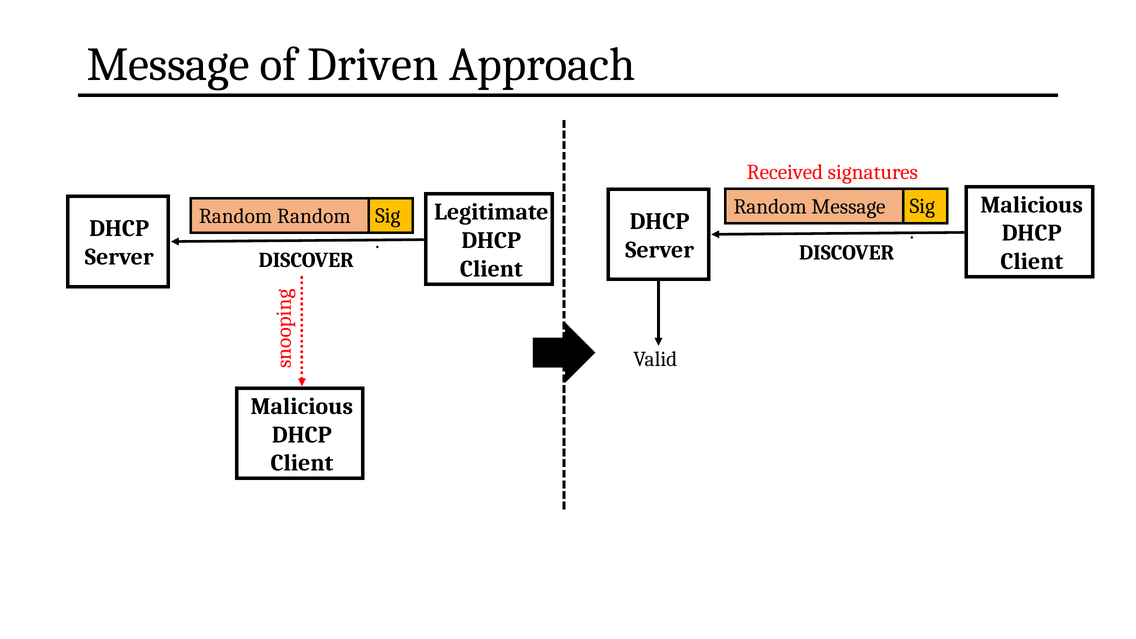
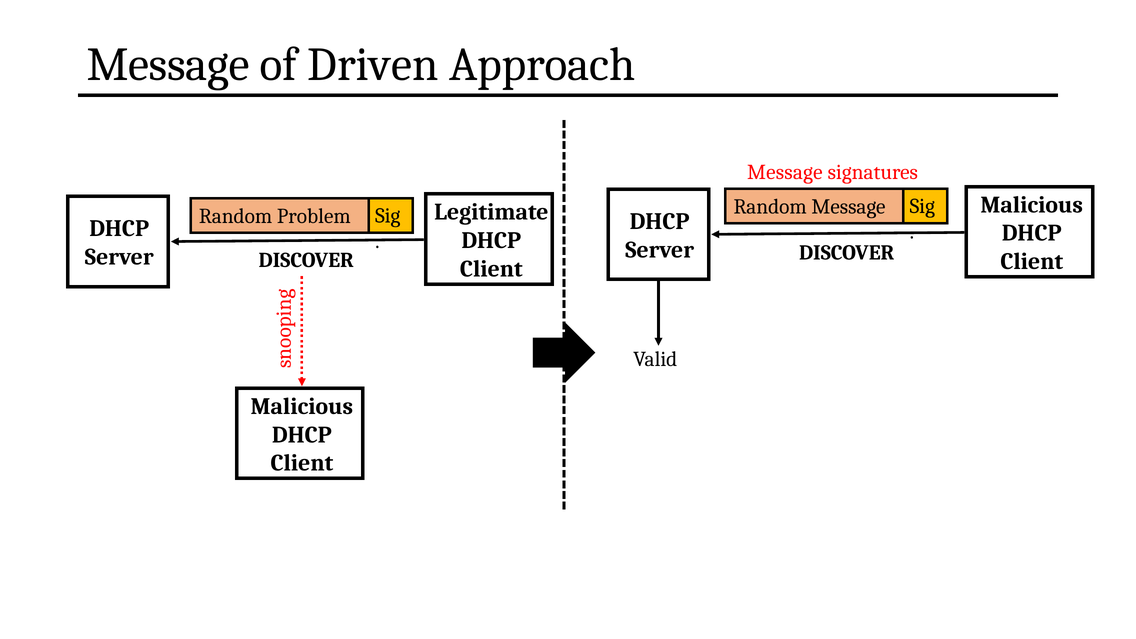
Received at (785, 172): Received -> Message
Random Random: Random -> Problem
